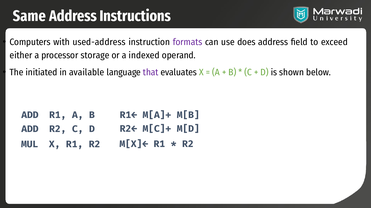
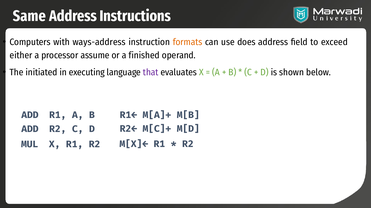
used-address: used-address -> ways-address
formats colour: purple -> orange
storage: storage -> assume
indexed: indexed -> finished
available: available -> executing
